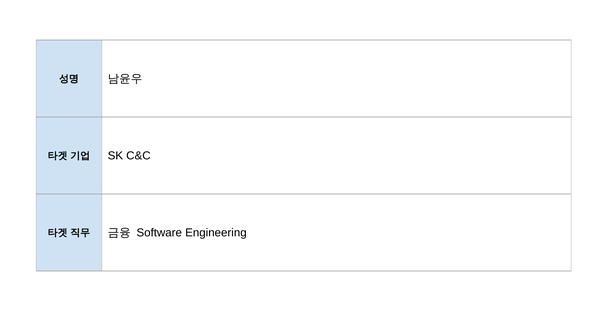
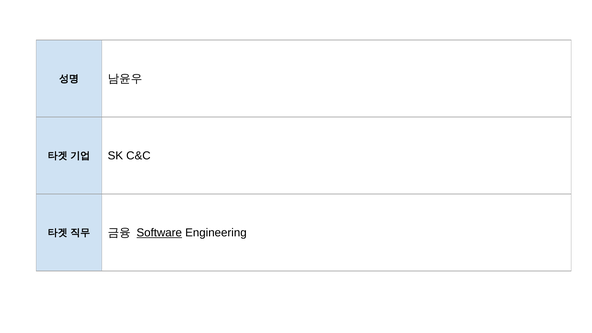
Software underline: none -> present
